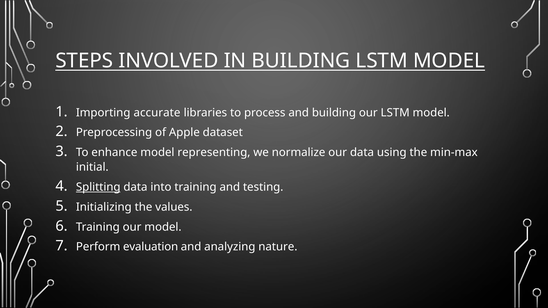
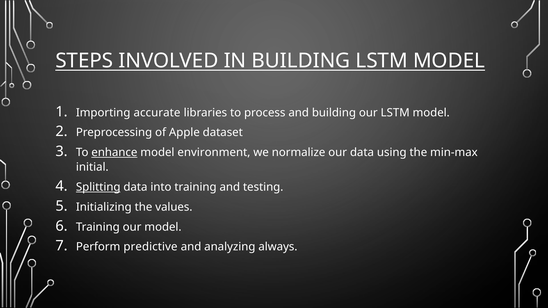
enhance underline: none -> present
representing: representing -> environment
evaluation: evaluation -> predictive
nature: nature -> always
